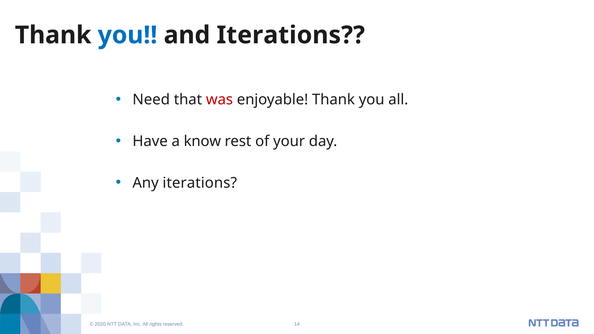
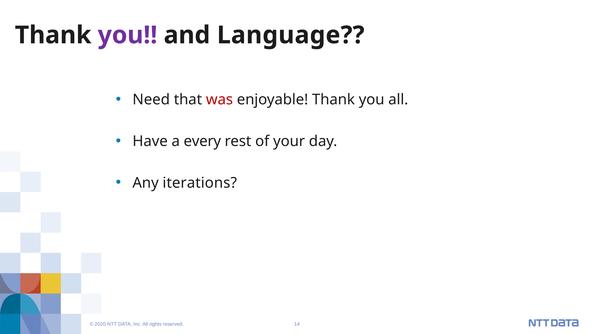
you at (128, 35) colour: blue -> purple
and Iterations: Iterations -> Language
know: know -> every
